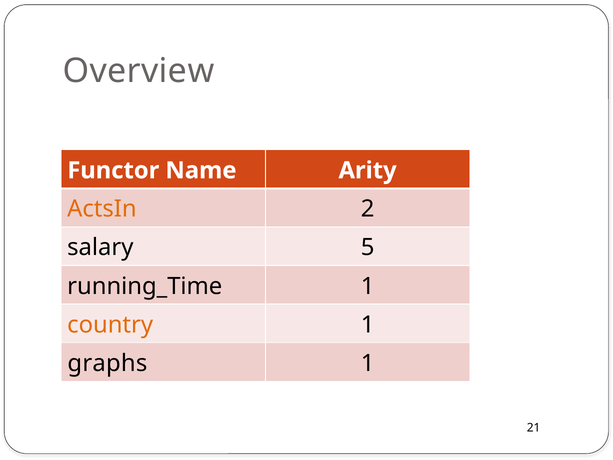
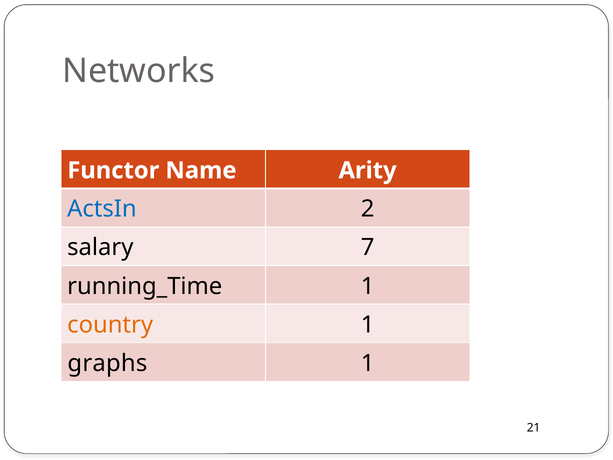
Overview: Overview -> Networks
ActsIn colour: orange -> blue
5: 5 -> 7
